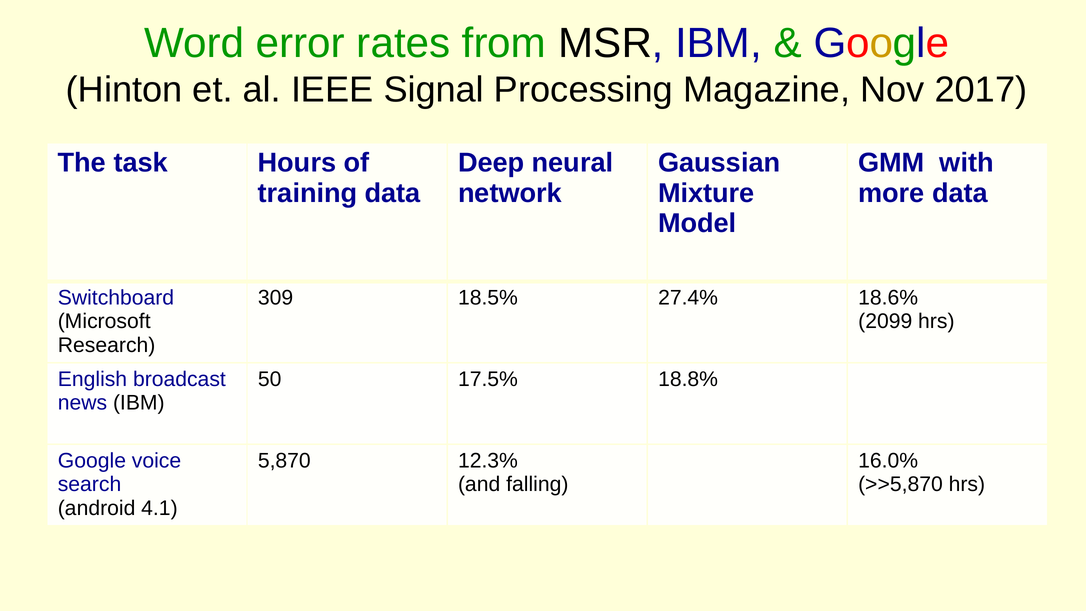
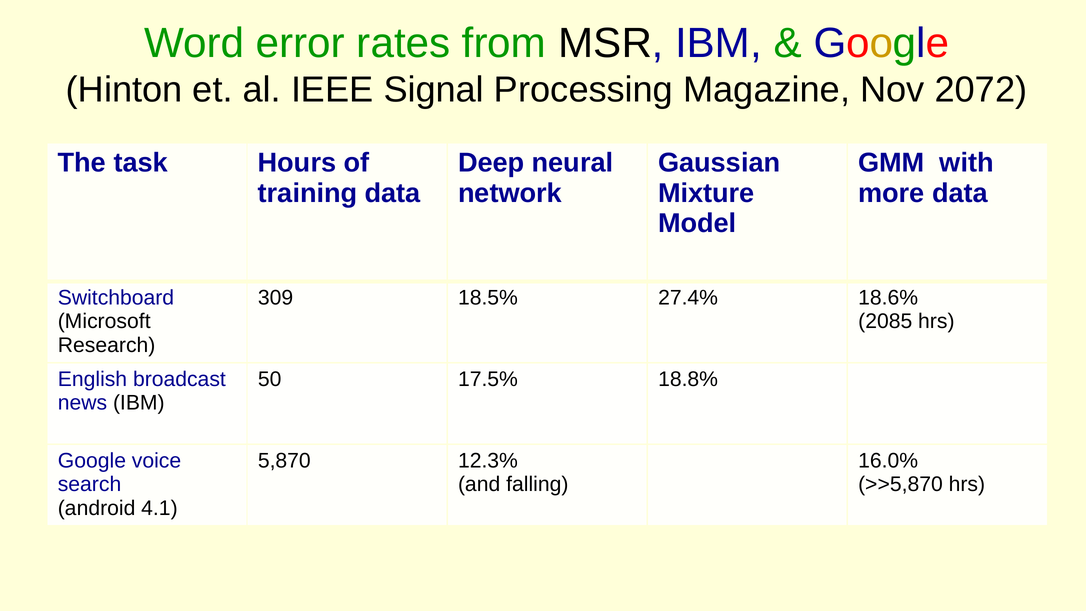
2017: 2017 -> 2072
2099: 2099 -> 2085
